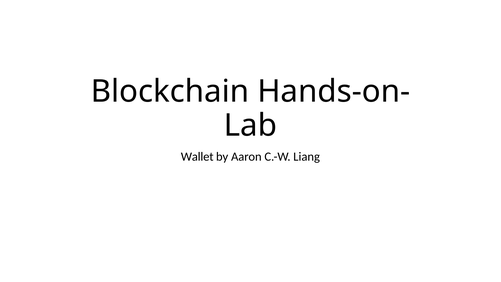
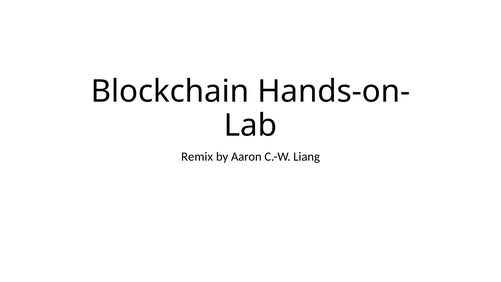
Wallet: Wallet -> Remix
